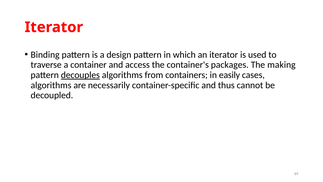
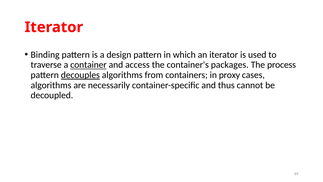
container underline: none -> present
making: making -> process
easily: easily -> proxy
